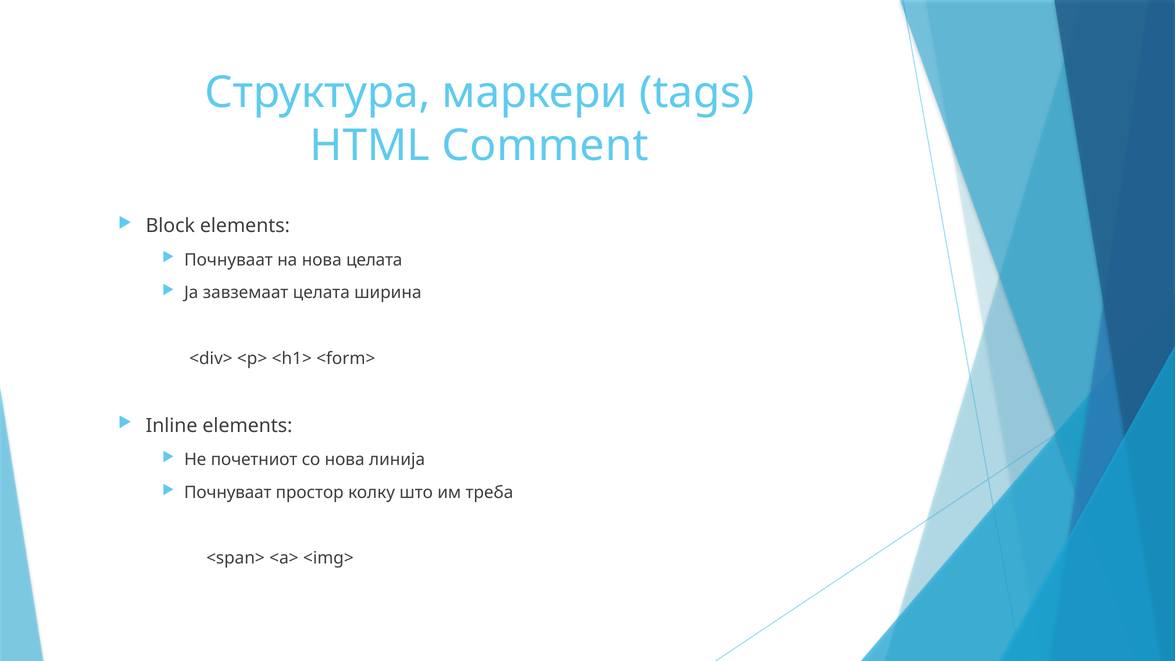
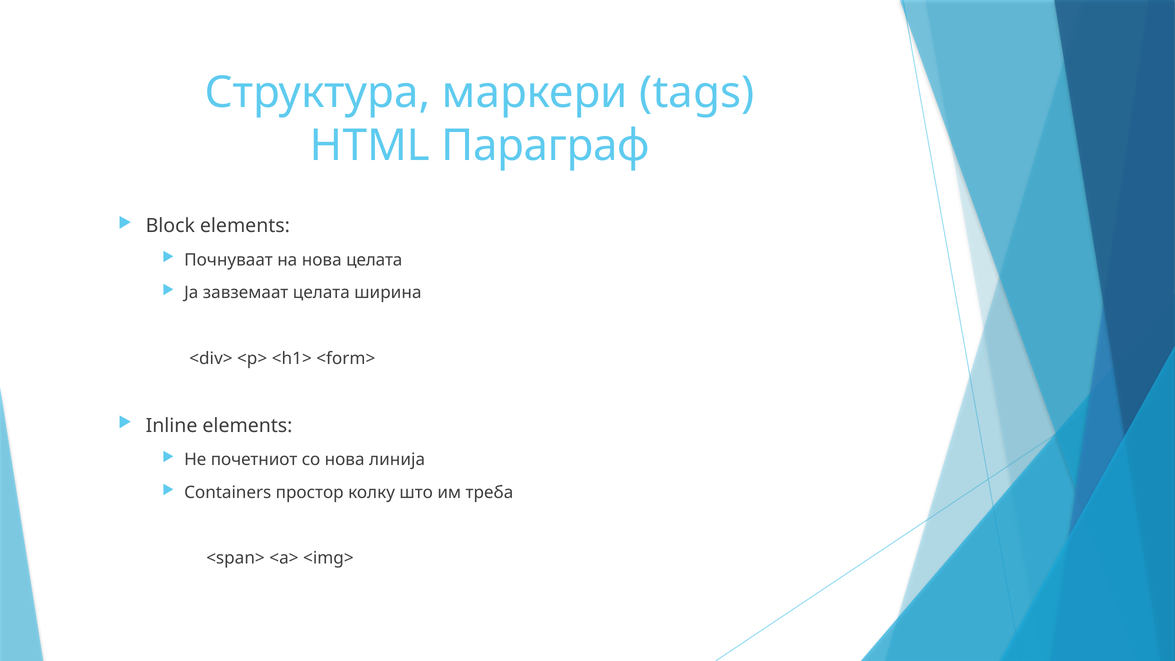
Comment: Comment -> Параграф
Почнуваат at (228, 493): Почнуваат -> Containers
